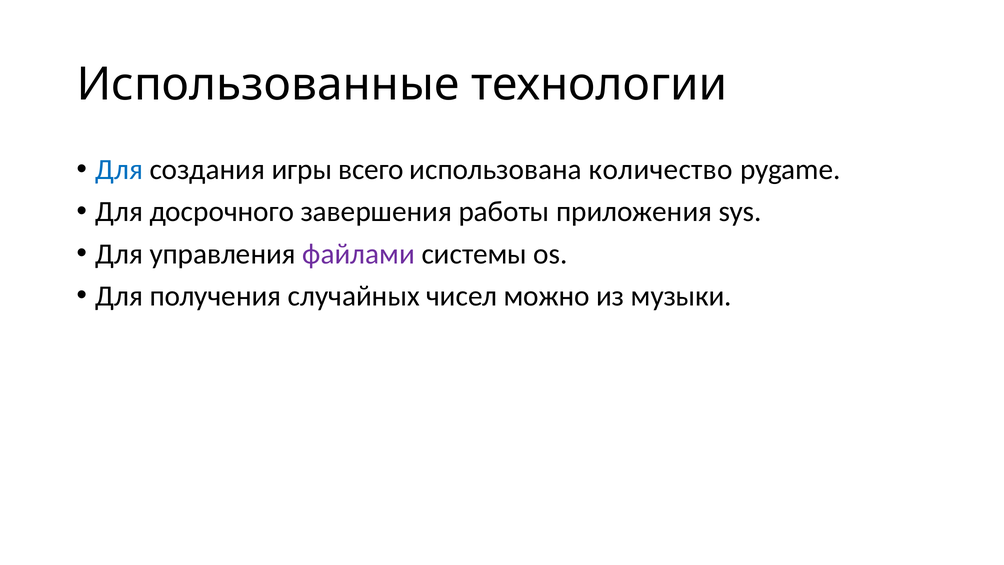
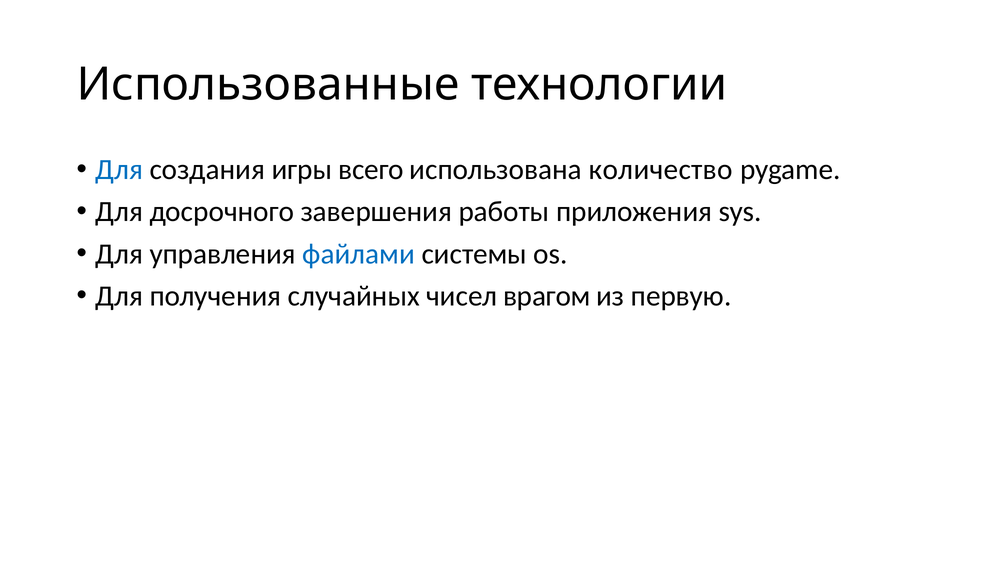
файлами colour: purple -> blue
можно: можно -> врагом
музыки: музыки -> первую
